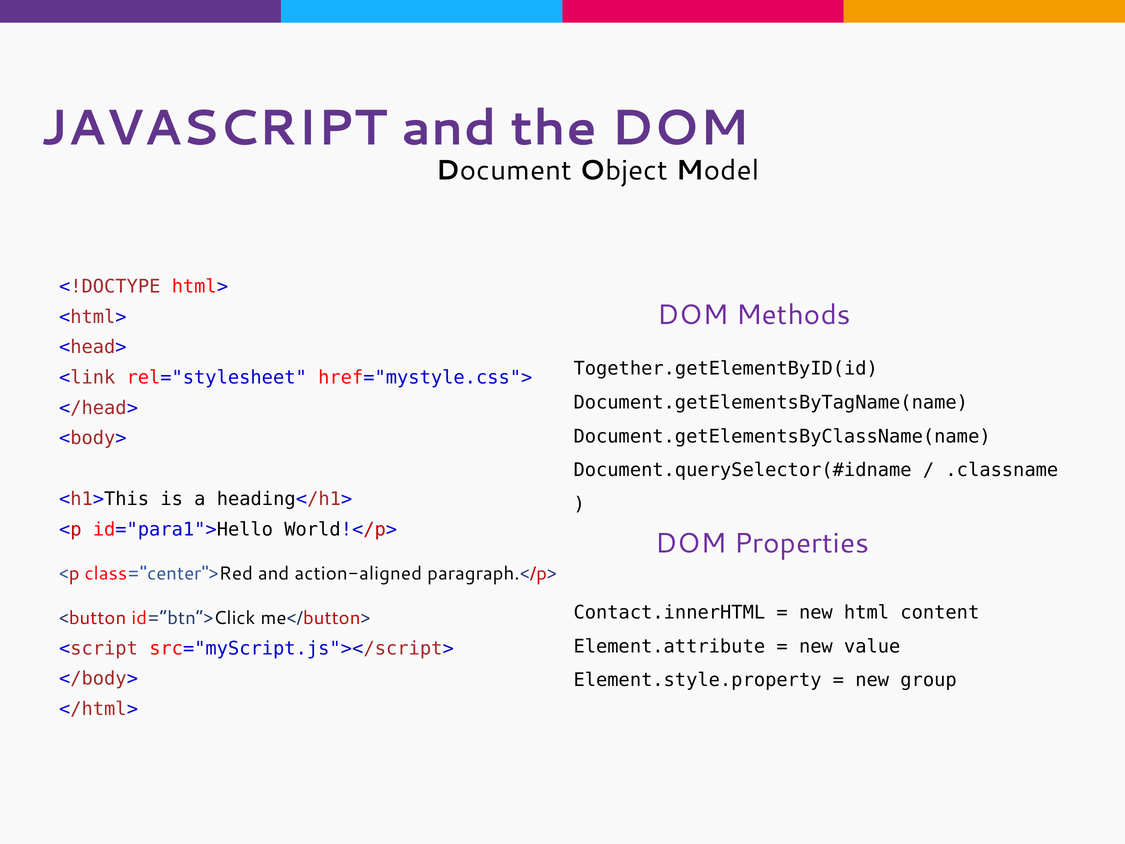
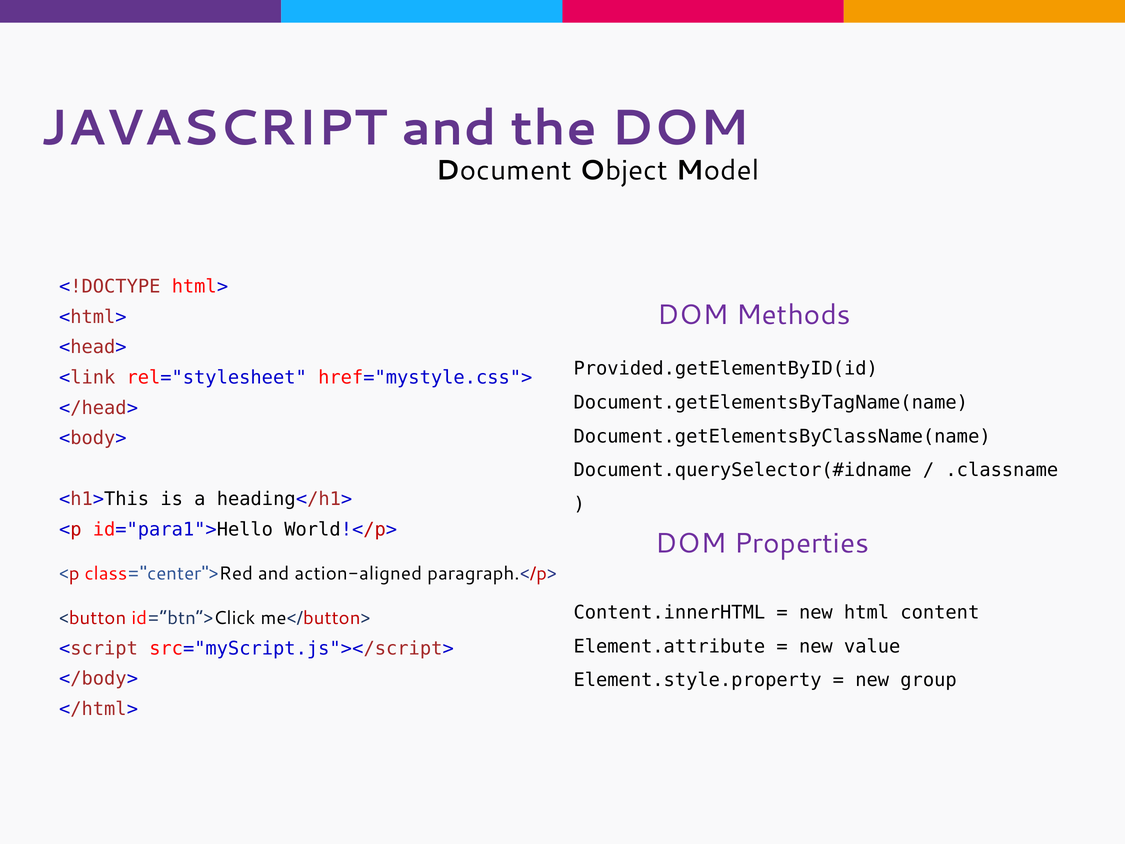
Together.getElementByID(id: Together.getElementByID(id -> Provided.getElementByID(id
Contact.innerHTML: Contact.innerHTML -> Content.innerHTML
